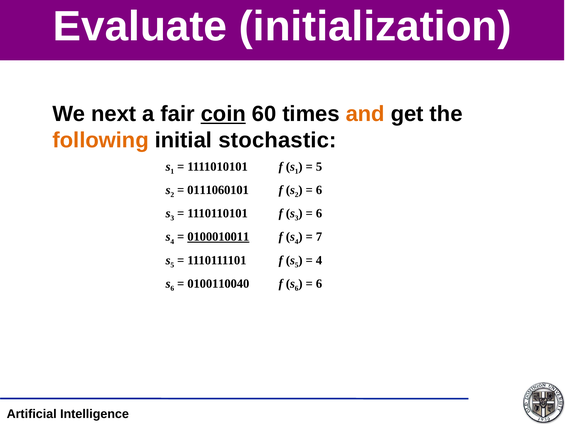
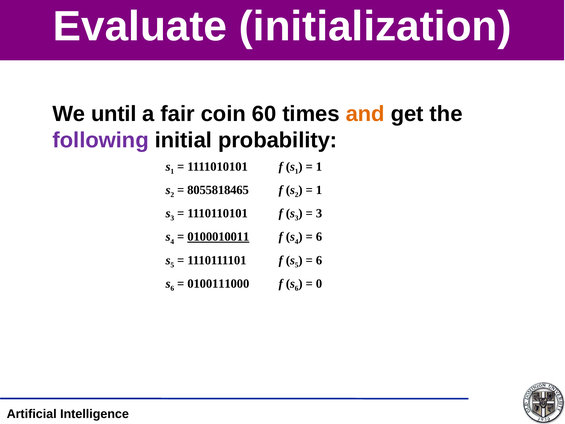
next: next -> until
coin underline: present -> none
following colour: orange -> purple
stochastic: stochastic -> probability
5 at (319, 166): 5 -> 1
0111060101: 0111060101 -> 8055818465
6 at (319, 190): 6 -> 1
6 at (319, 213): 6 -> 3
7 at (319, 237): 7 -> 6
4 at (319, 260): 4 -> 6
0100110040: 0100110040 -> 0100111000
6 at (319, 283): 6 -> 0
